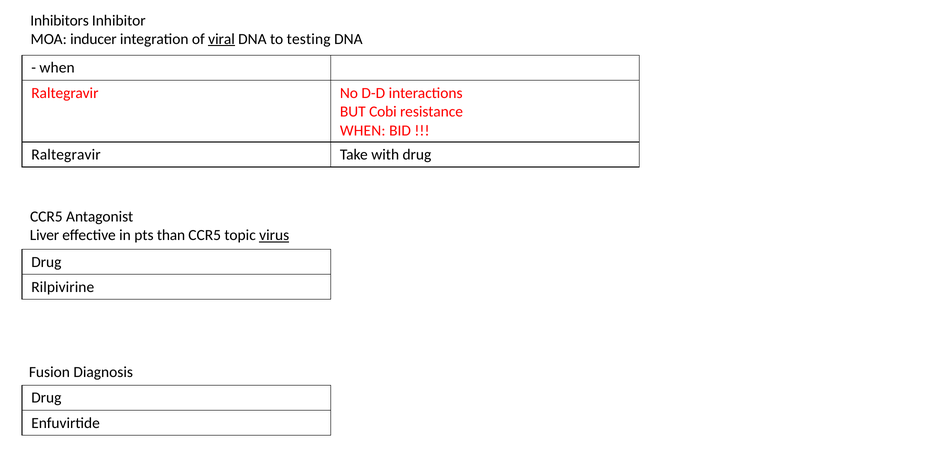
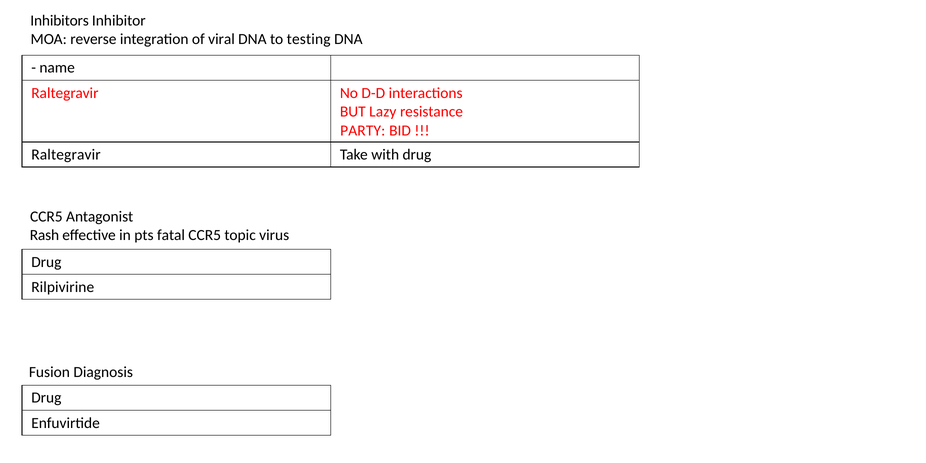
inducer: inducer -> reverse
viral underline: present -> none
when at (57, 68): when -> name
Cobi: Cobi -> Lazy
WHEN at (363, 131): WHEN -> PARTY
Liver: Liver -> Rash
than: than -> fatal
virus underline: present -> none
